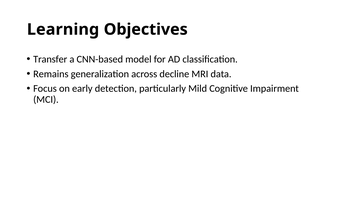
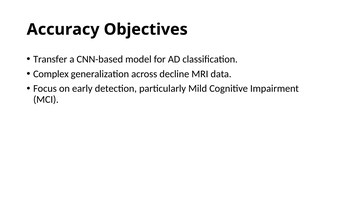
Learning: Learning -> Accuracy
Remains: Remains -> Complex
